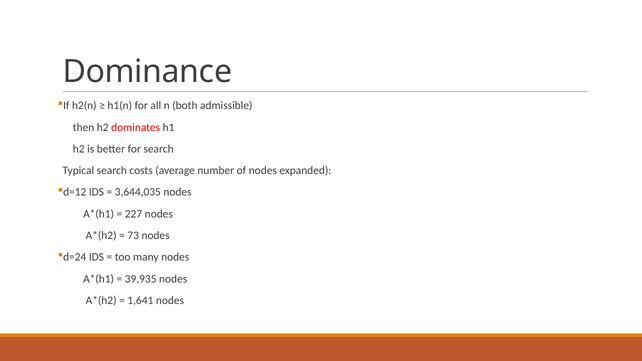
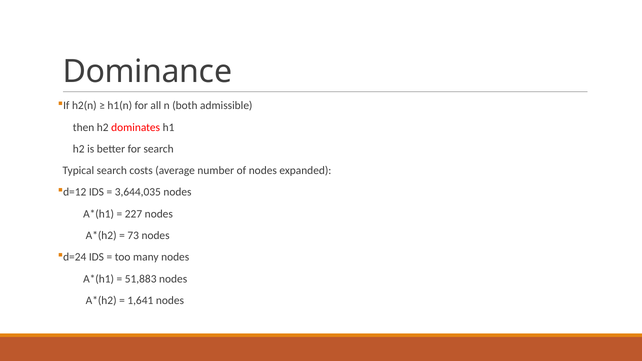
39,935: 39,935 -> 51,883
